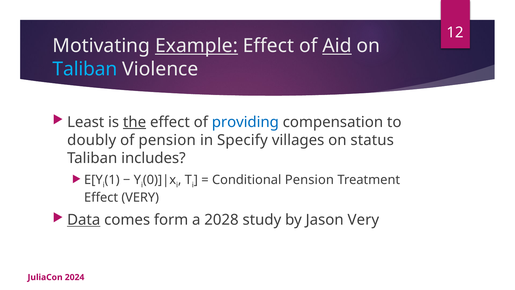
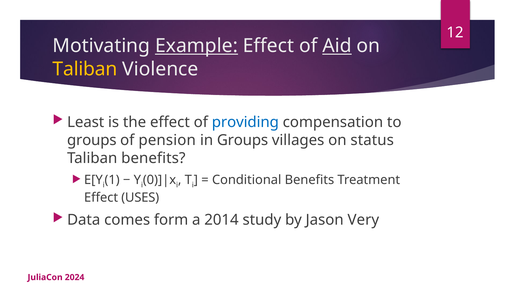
Taliban at (85, 69) colour: light blue -> yellow
the underline: present -> none
doubly at (92, 140): doubly -> groups
in Specify: Specify -> Groups
Taliban includes: includes -> benefits
Conditional Pension: Pension -> Benefits
Effect VERY: VERY -> USES
Data underline: present -> none
2028: 2028 -> 2014
